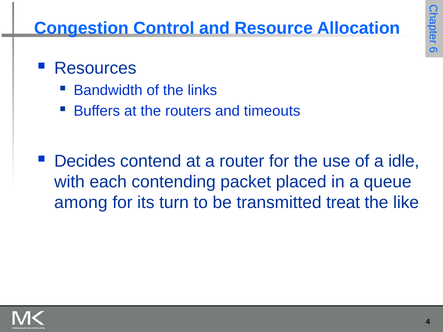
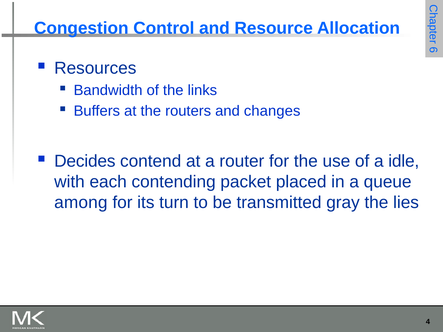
timeouts: timeouts -> changes
treat: treat -> gray
like: like -> lies
